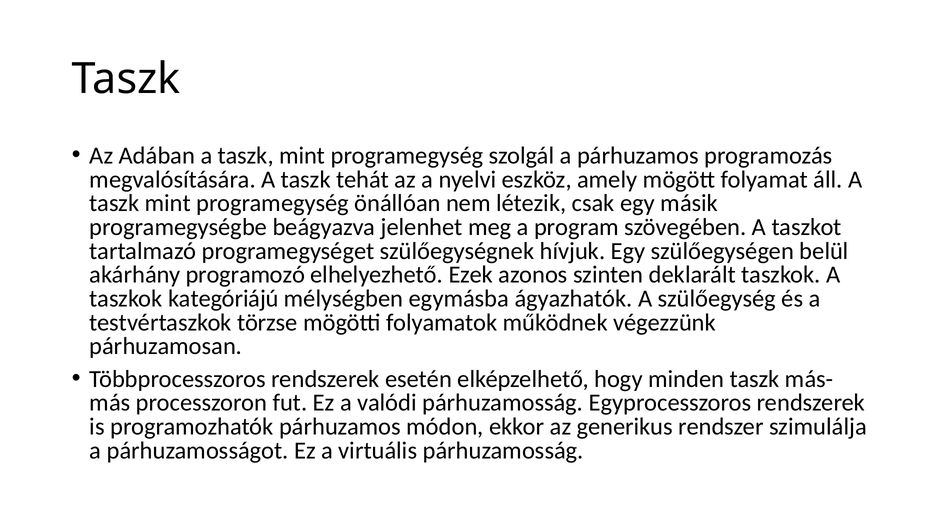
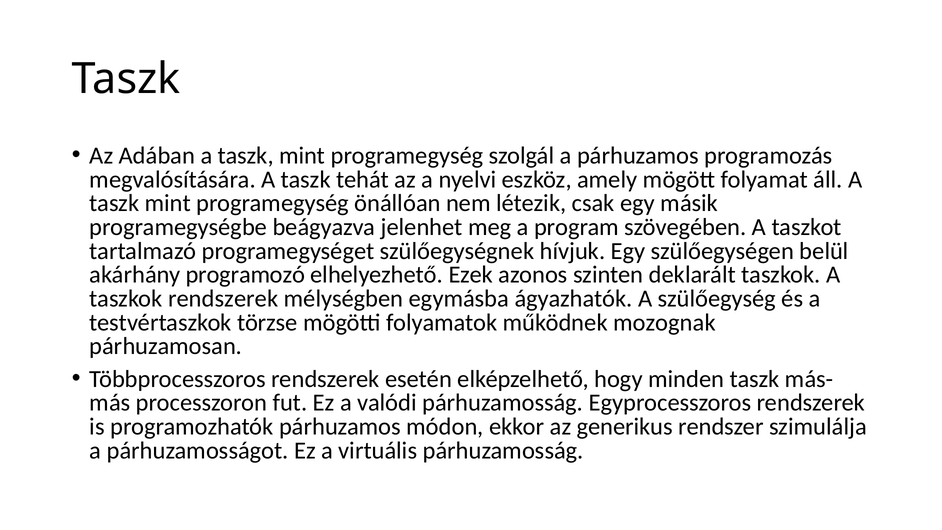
taszkok kategóriájú: kategóriájú -> rendszerek
végezzünk: végezzünk -> mozognak
